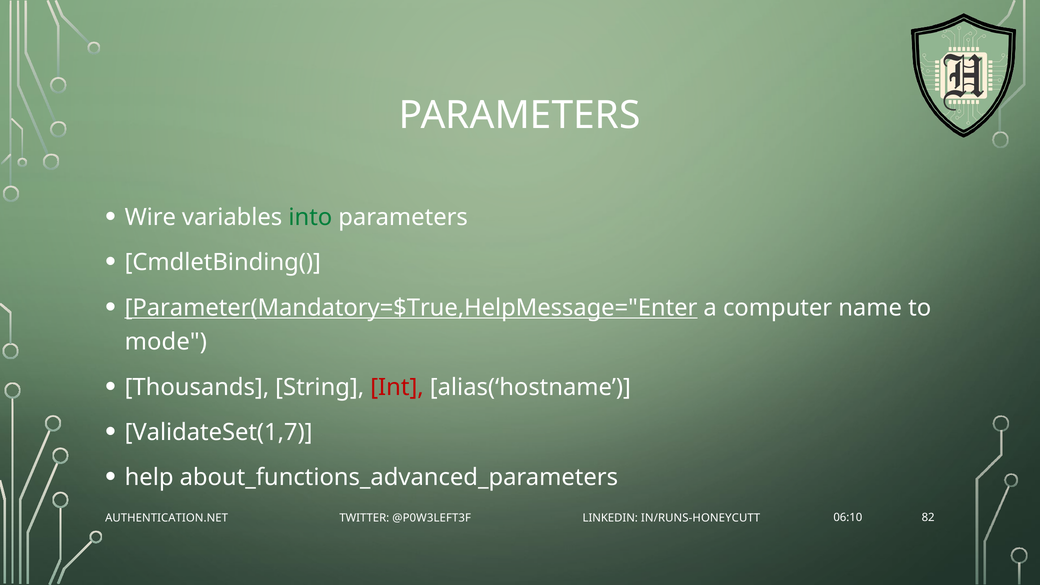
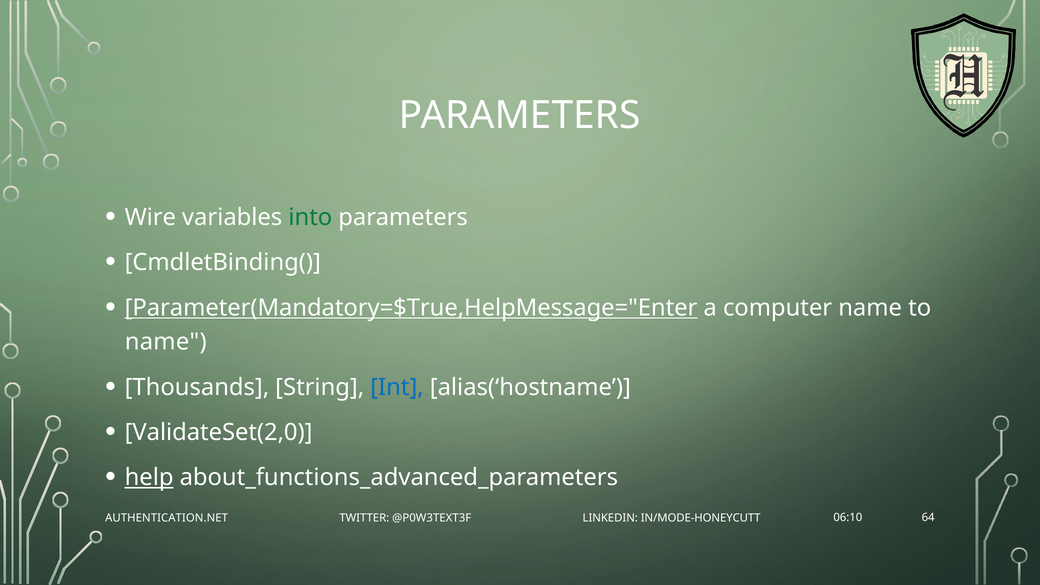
mode at (166, 342): mode -> name
Int colour: red -> blue
ValidateSet(1,7: ValidateSet(1,7 -> ValidateSet(2,0
help underline: none -> present
82: 82 -> 64
@P0W3LEFT3F: @P0W3LEFT3F -> @P0W3TEXT3F
IN/RUNS-HONEYCUTT: IN/RUNS-HONEYCUTT -> IN/MODE-HONEYCUTT
